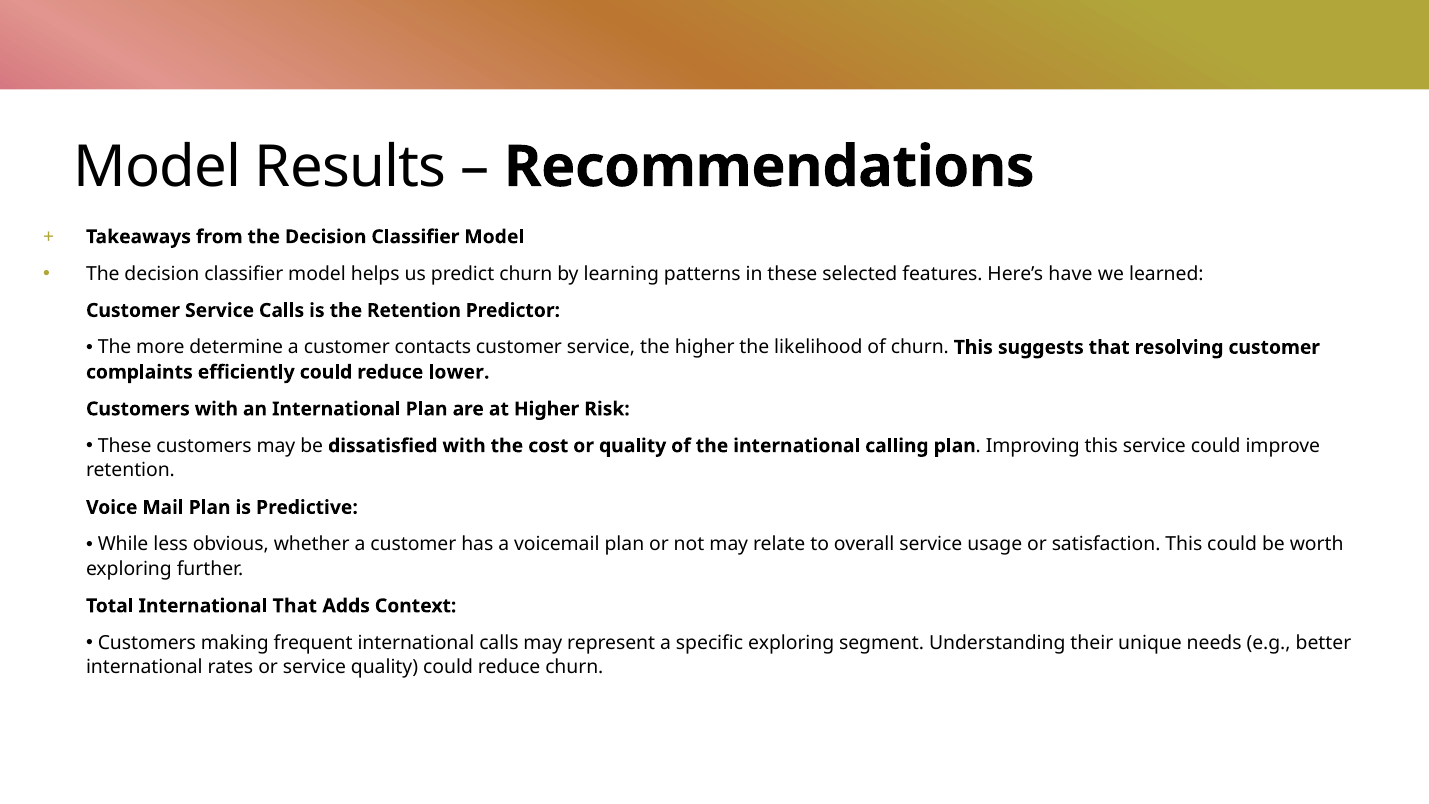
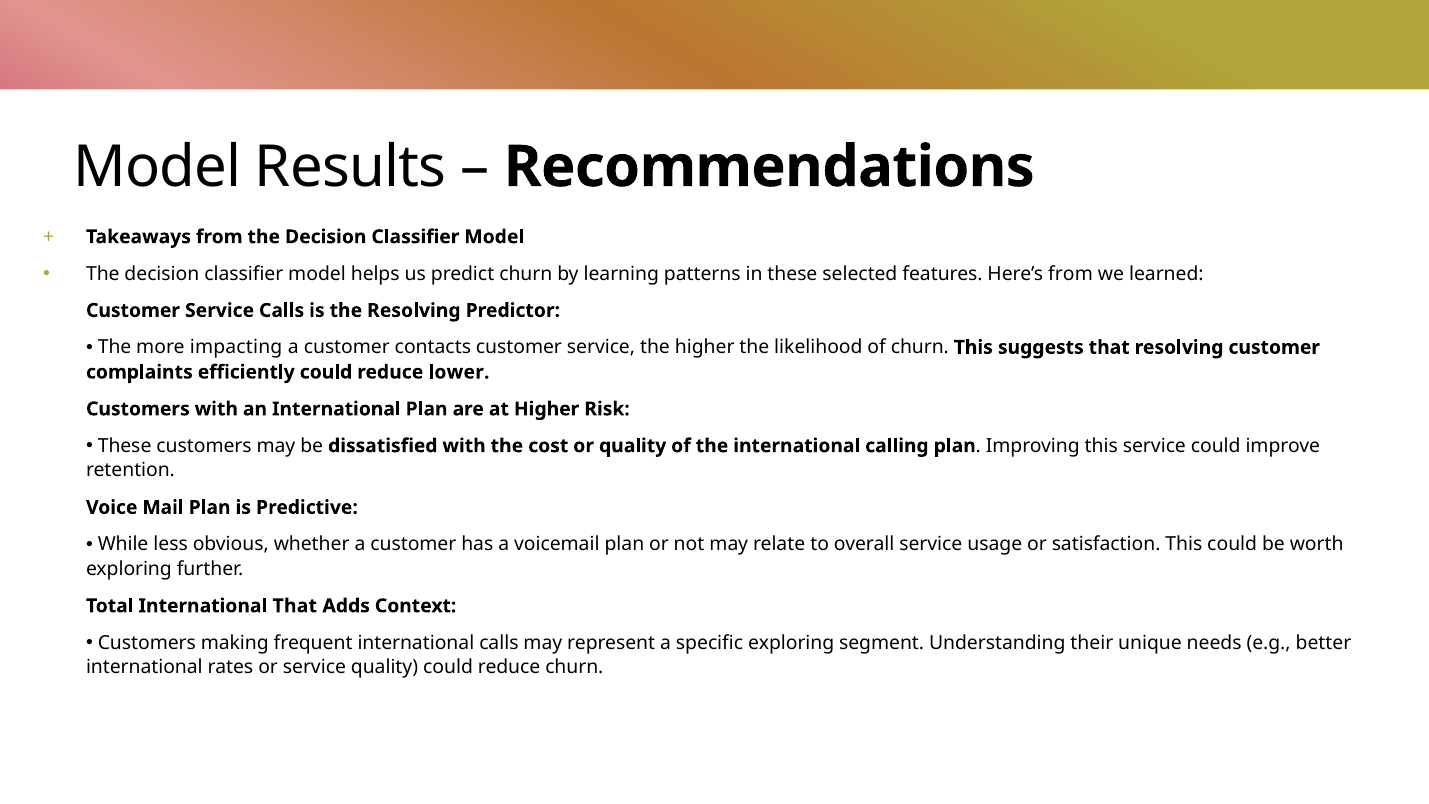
Here’s have: have -> from
the Retention: Retention -> Resolving
determine: determine -> impacting
